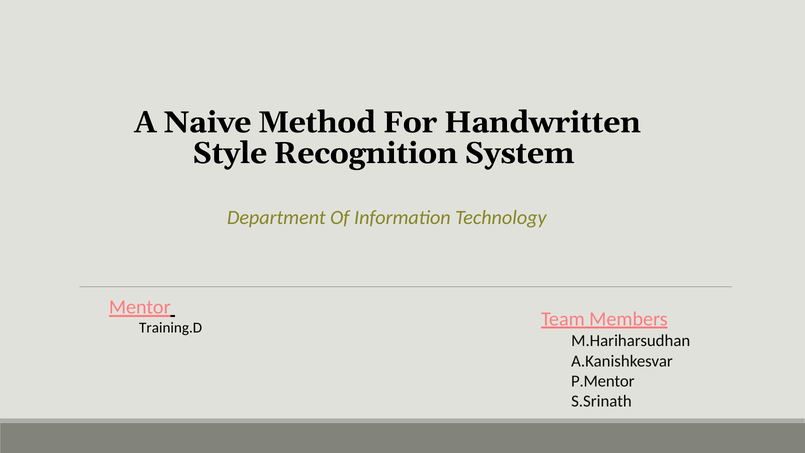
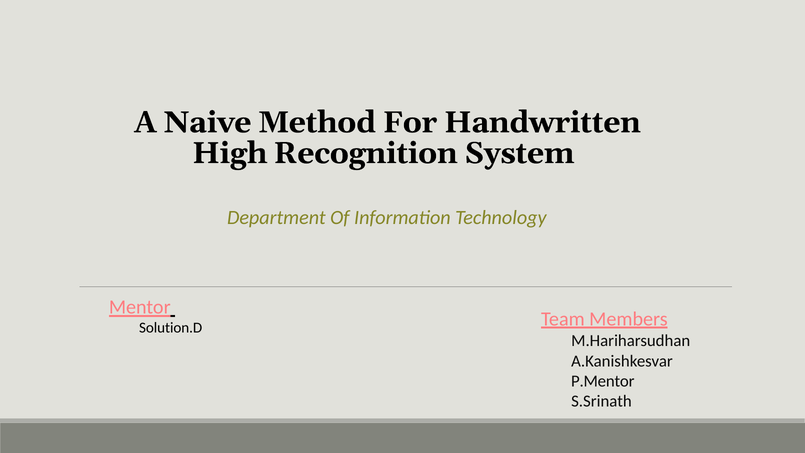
Style: Style -> High
Training.D: Training.D -> Solution.D
